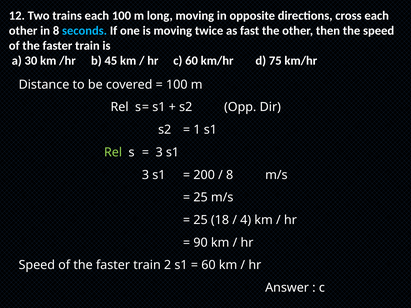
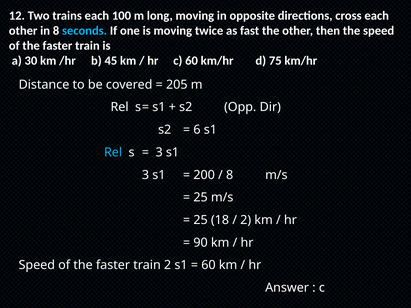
100 at (177, 85): 100 -> 205
1: 1 -> 6
Rel at (113, 152) colour: light green -> light blue
4 at (246, 220): 4 -> 2
